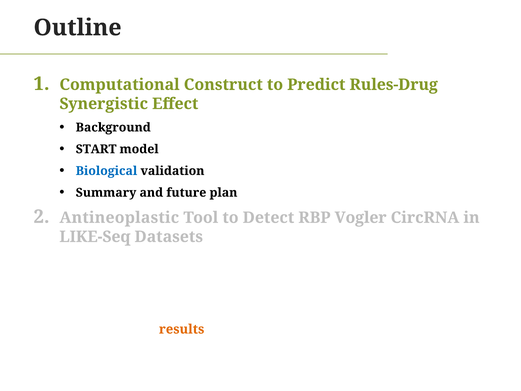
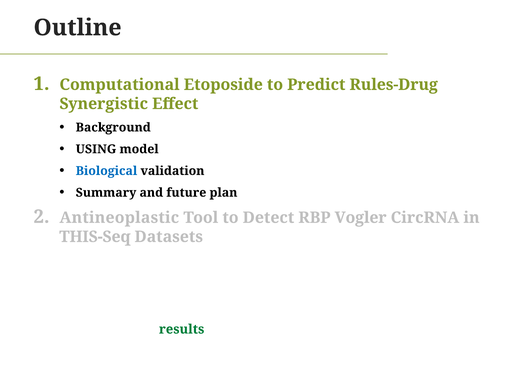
Construct: Construct -> Etoposide
START: START -> USING
LIKE-Seq: LIKE-Seq -> THIS-Seq
results colour: orange -> green
